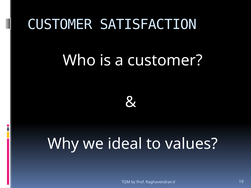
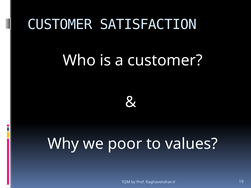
ideal: ideal -> poor
